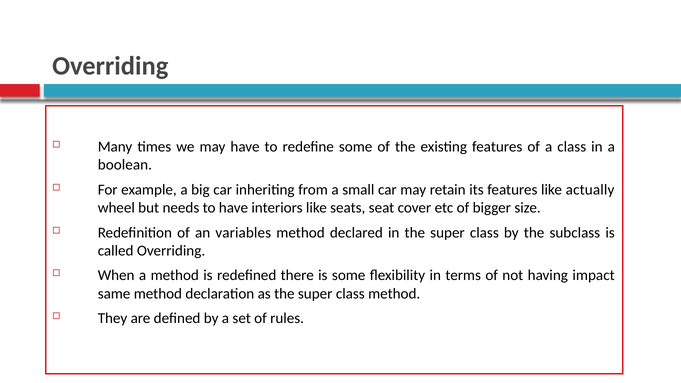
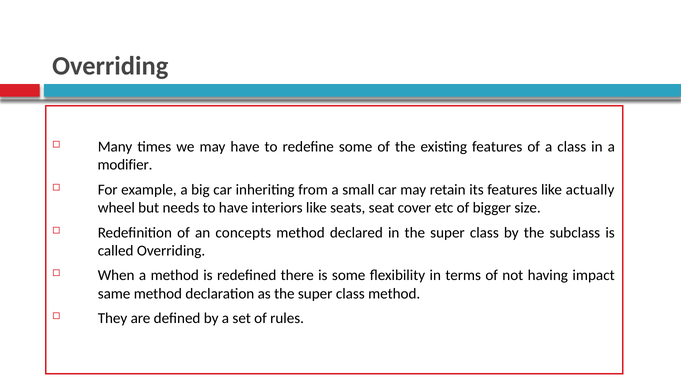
boolean: boolean -> modifier
variables: variables -> concepts
